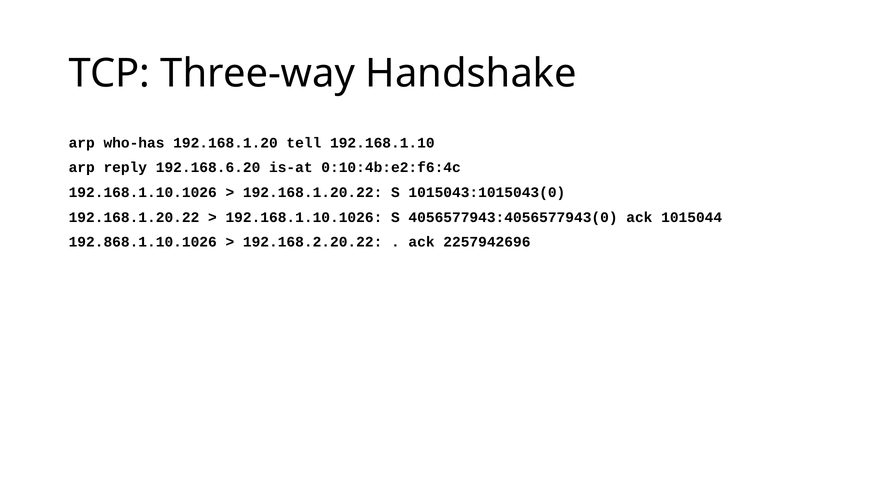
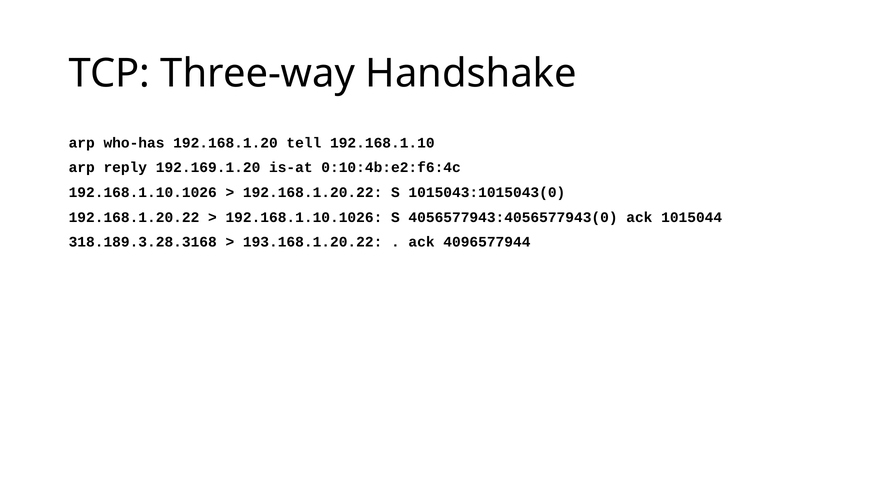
192.168.6.20: 192.168.6.20 -> 192.169.1.20
192.868.1.10.1026: 192.868.1.10.1026 -> 318.189.3.28.3168
192.168.2.20.22: 192.168.2.20.22 -> 193.168.1.20.22
2257942696: 2257942696 -> 4096577944
